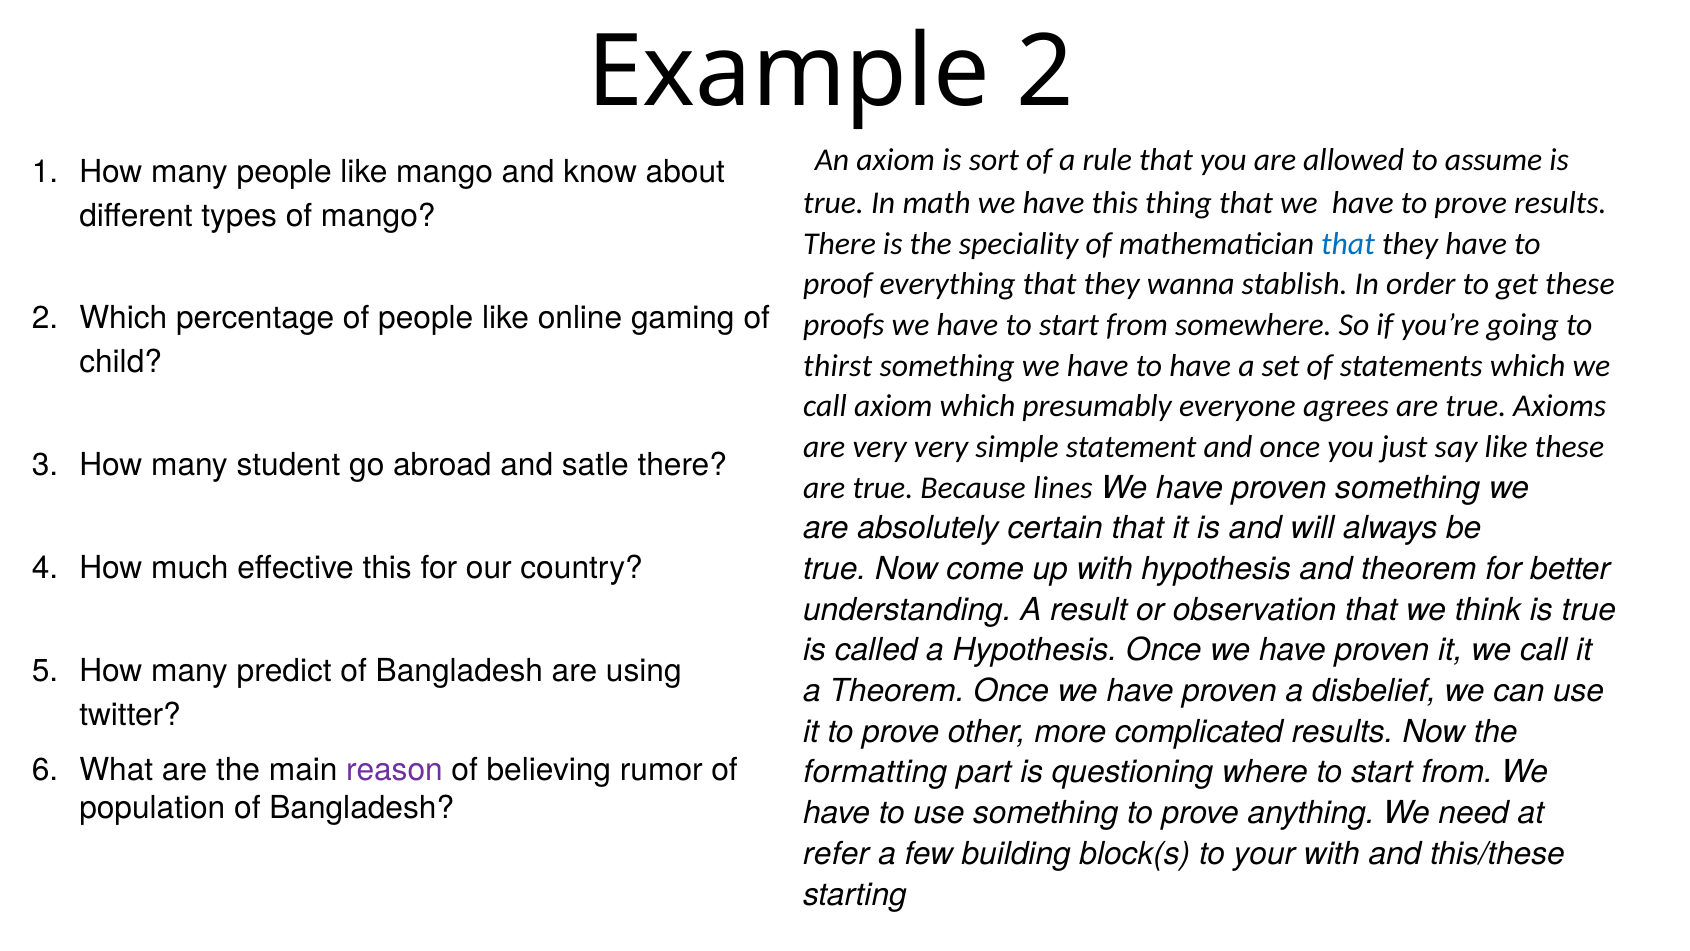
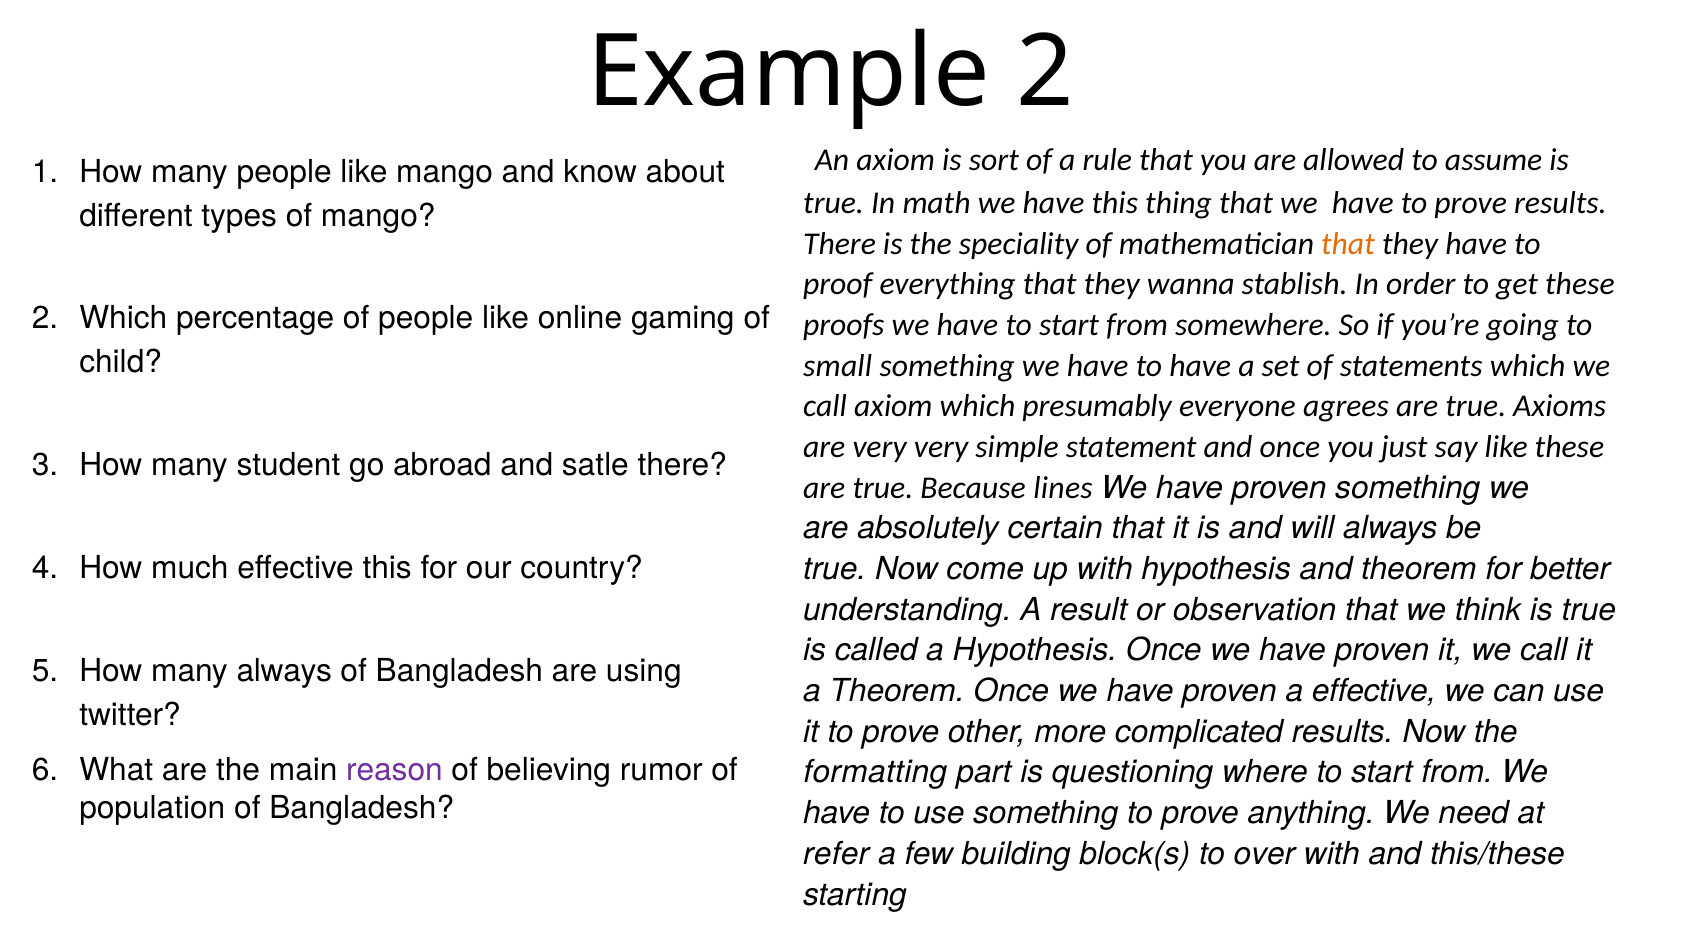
that at (1348, 243) colour: blue -> orange
thirst: thirst -> small
many predict: predict -> always
a disbelief: disbelief -> effective
your: your -> over
